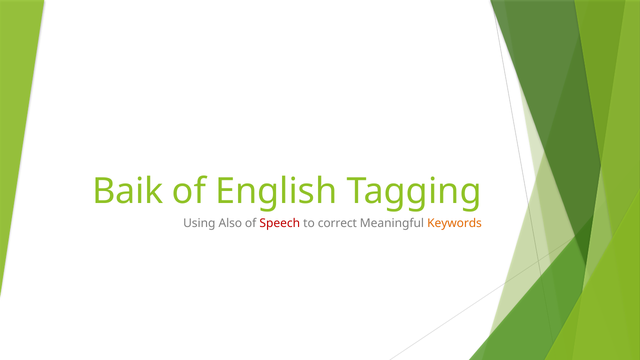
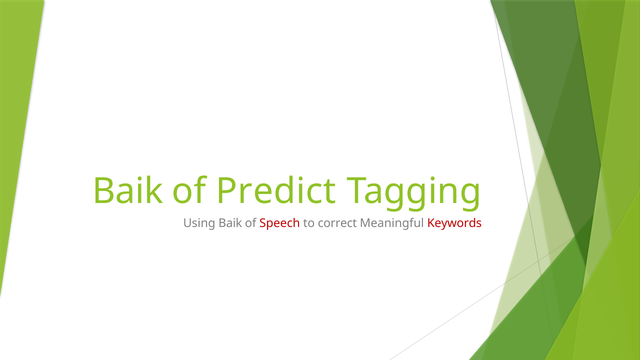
English: English -> Predict
Using Also: Also -> Baik
Keywords colour: orange -> red
